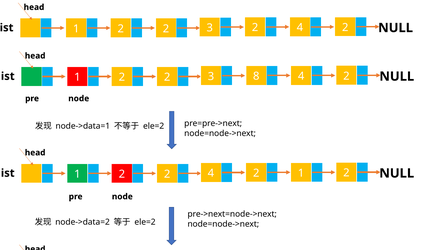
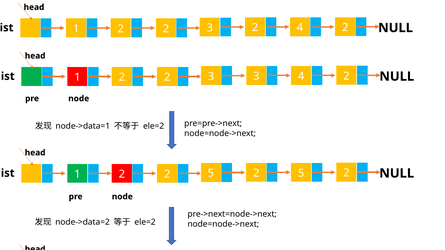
3 8: 8 -> 3
2 4: 4 -> 5
1 at (301, 173): 1 -> 5
